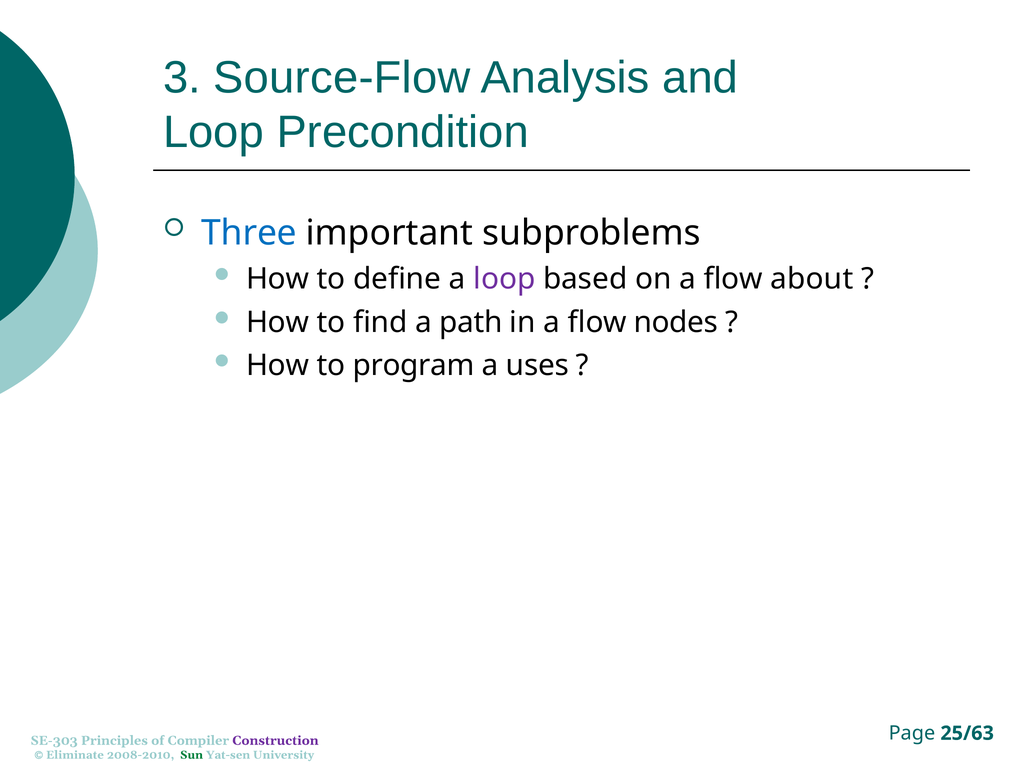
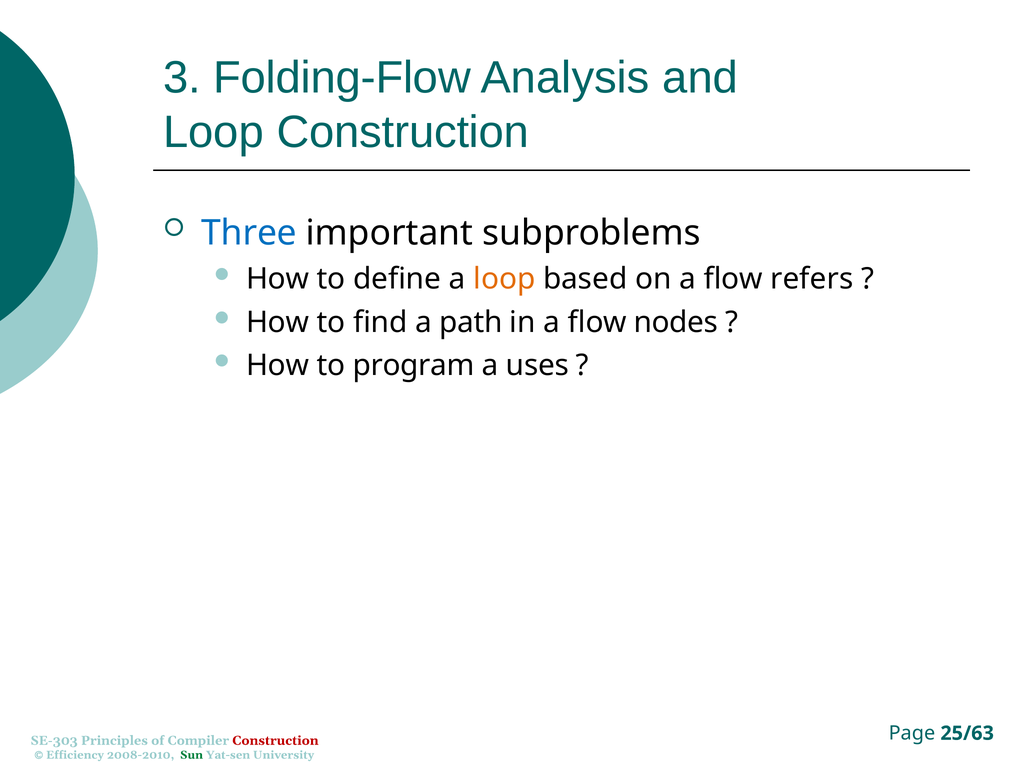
Source-Flow: Source-Flow -> Folding-Flow
Loop Precondition: Precondition -> Construction
loop at (504, 279) colour: purple -> orange
about: about -> refers
Construction at (275, 740) colour: purple -> red
Eliminate: Eliminate -> Efficiency
